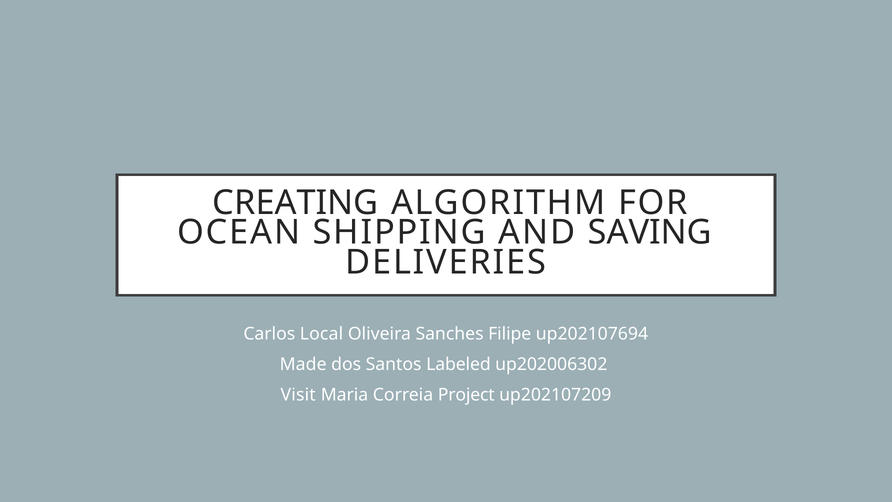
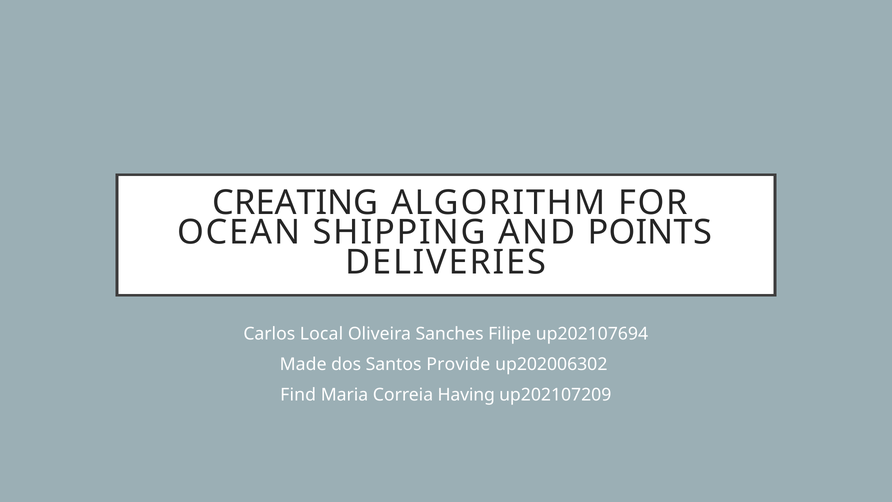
SAVING: SAVING -> POINTS
Labeled: Labeled -> Provide
Visit: Visit -> Find
Project: Project -> Having
